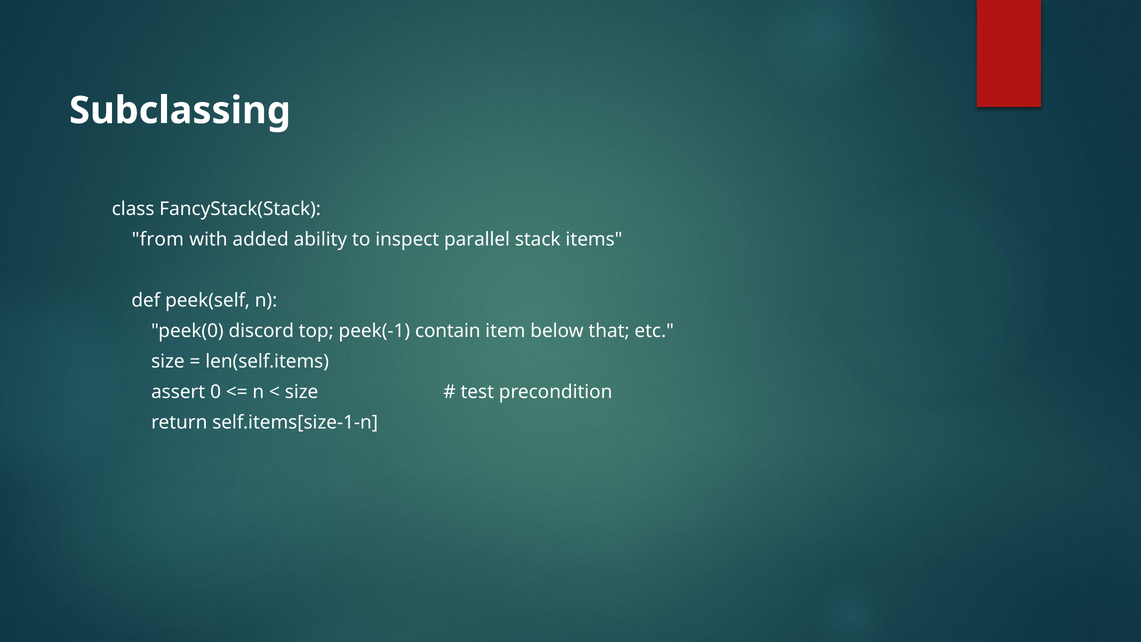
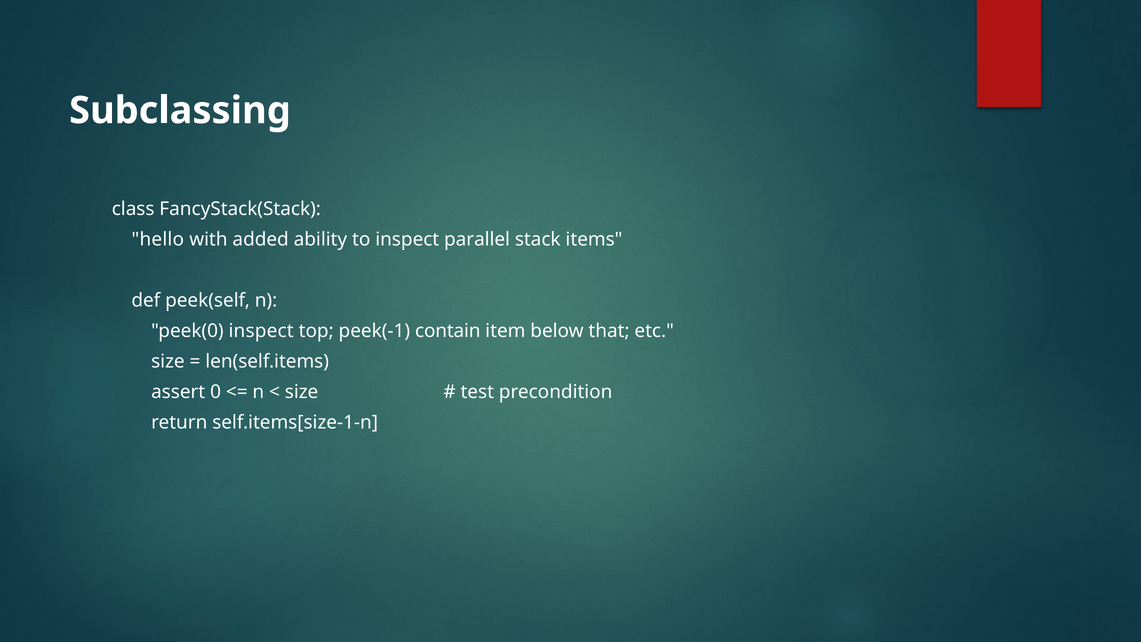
from: from -> hello
peek(0 discord: discord -> inspect
